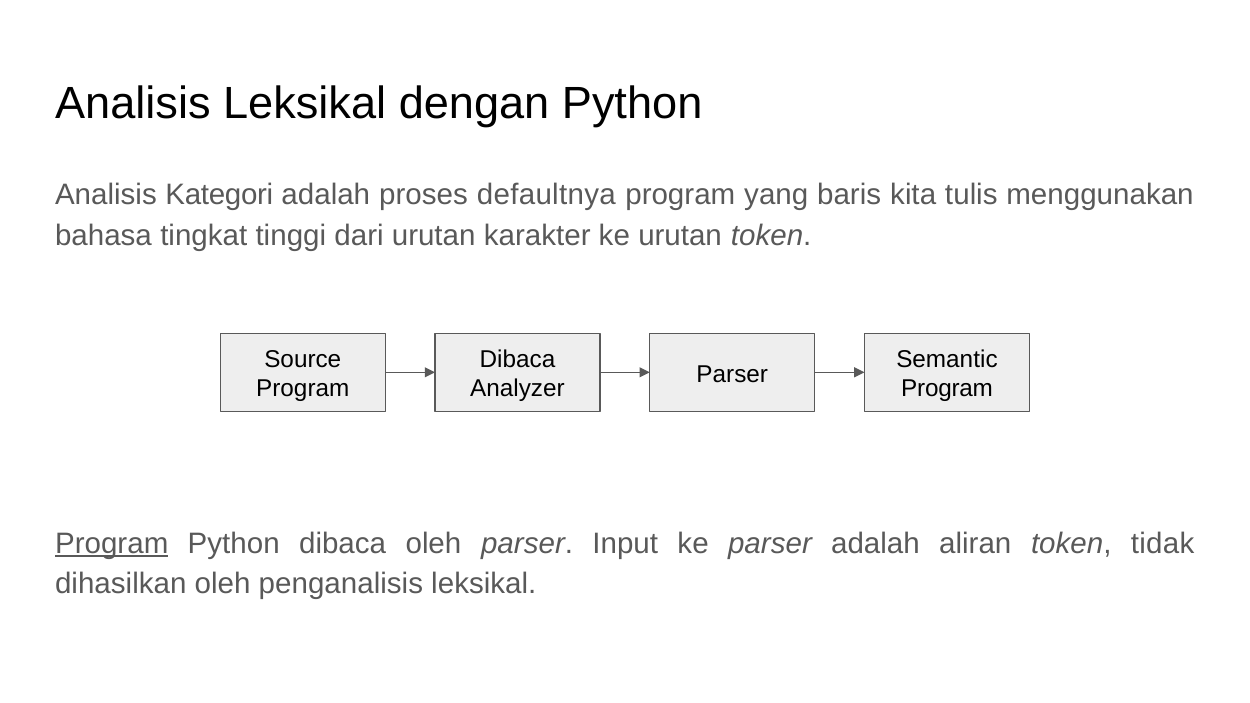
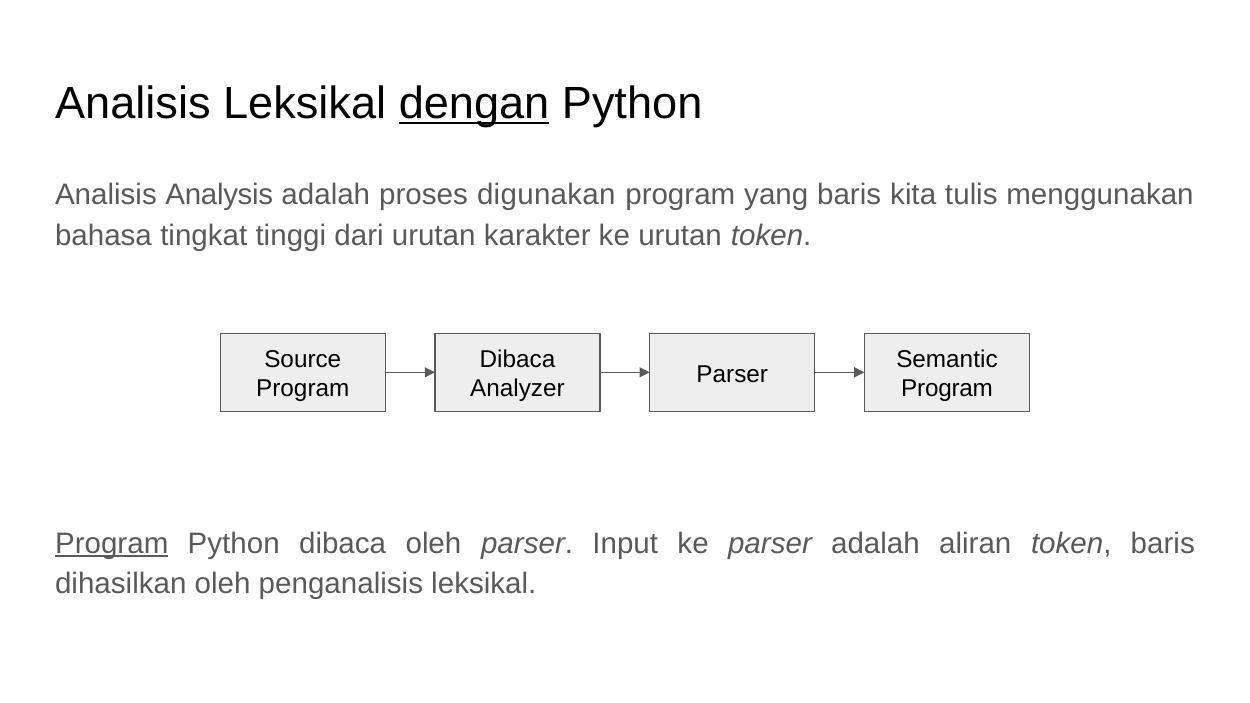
dengan underline: none -> present
Kategori: Kategori -> Analysis
defaultnya: defaultnya -> digunakan
token tidak: tidak -> baris
